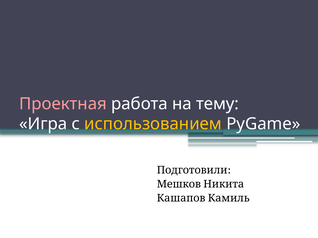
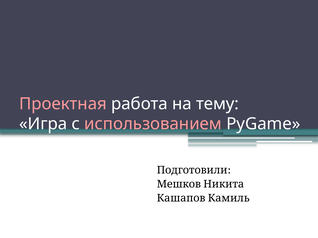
использованием colour: yellow -> pink
